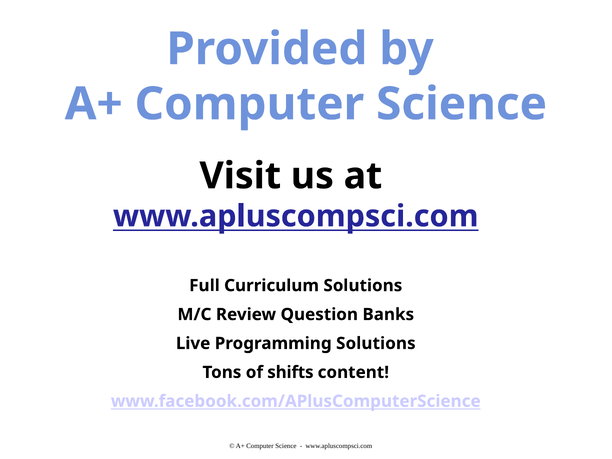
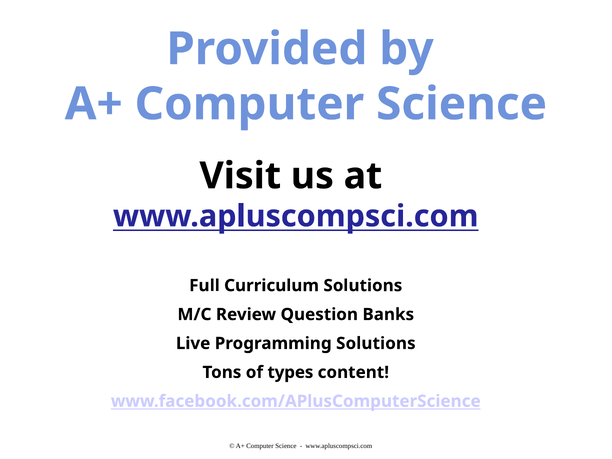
shifts: shifts -> types
